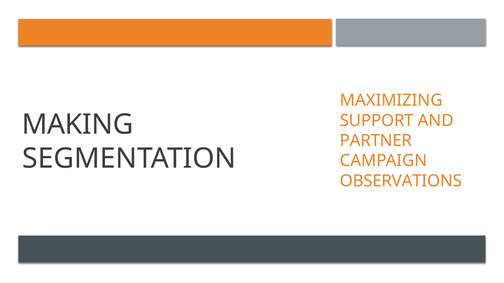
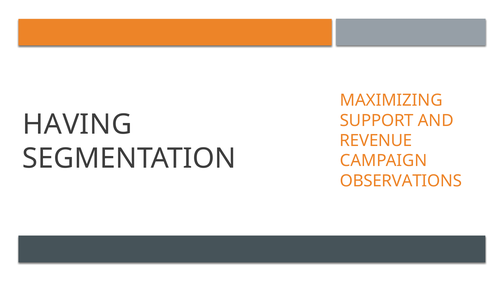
MAKING: MAKING -> HAVING
PARTNER: PARTNER -> REVENUE
